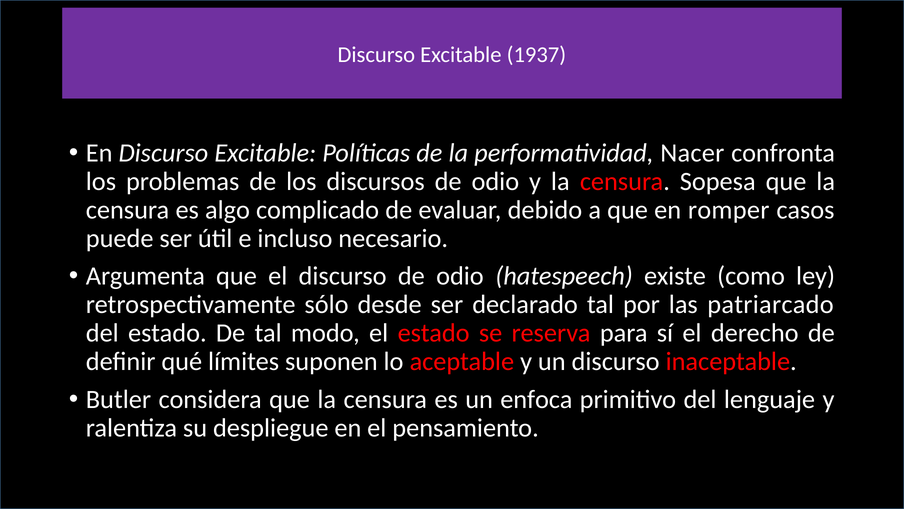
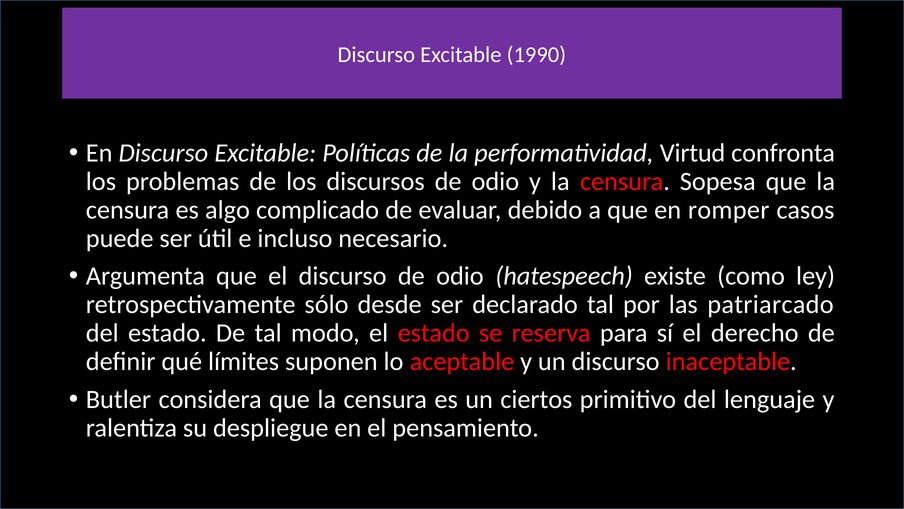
1937: 1937 -> 1990
Nacer: Nacer -> Virtud
enfoca: enfoca -> ciertos
